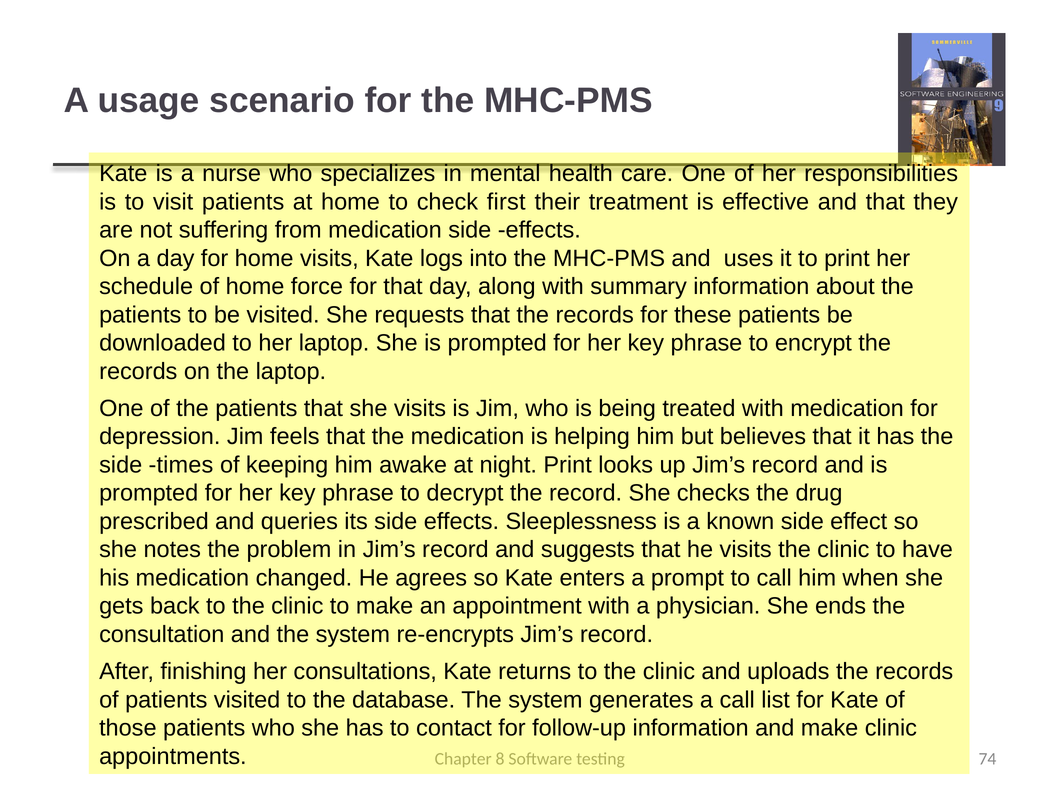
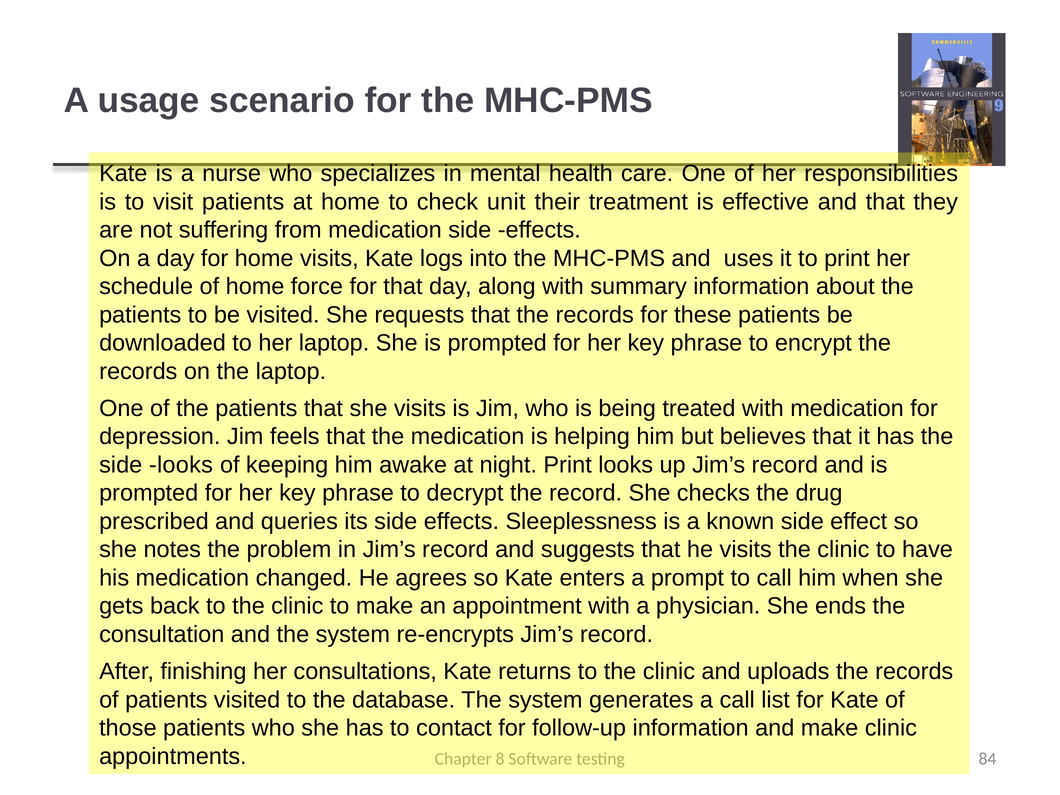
first: first -> unit
side times: times -> looks
74: 74 -> 84
